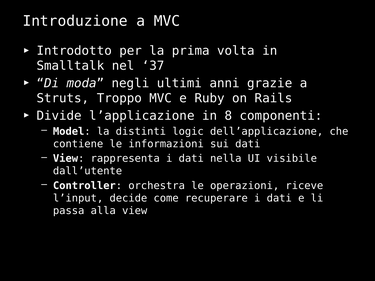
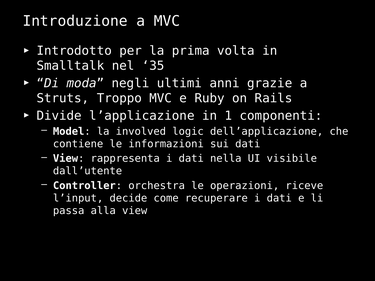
37: 37 -> 35
8: 8 -> 1
distinti: distinti -> involved
